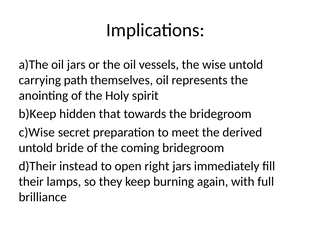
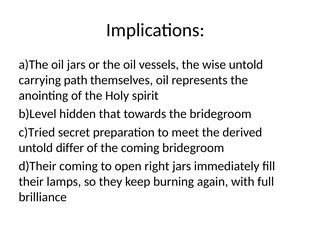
b)Keep: b)Keep -> b)Level
c)Wise: c)Wise -> c)Tried
bride: bride -> differ
d)Their instead: instead -> coming
